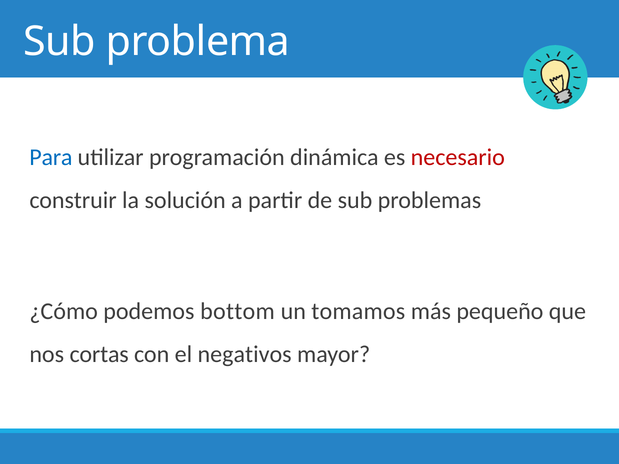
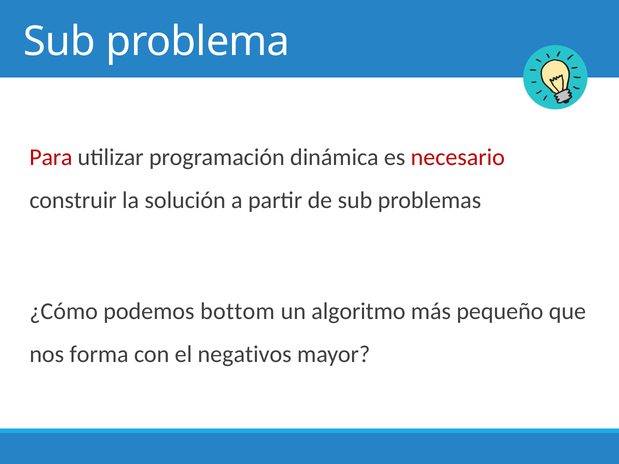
Para colour: blue -> red
tomamos: tomamos -> algoritmo
cortas: cortas -> forma
